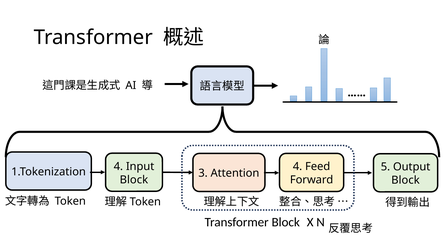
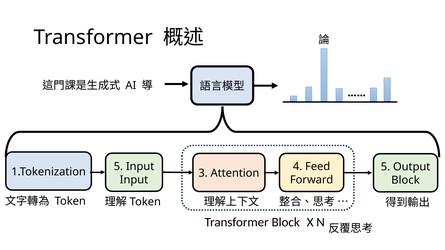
1.Tokenization 4: 4 -> 5
Block at (134, 180): Block -> Input
